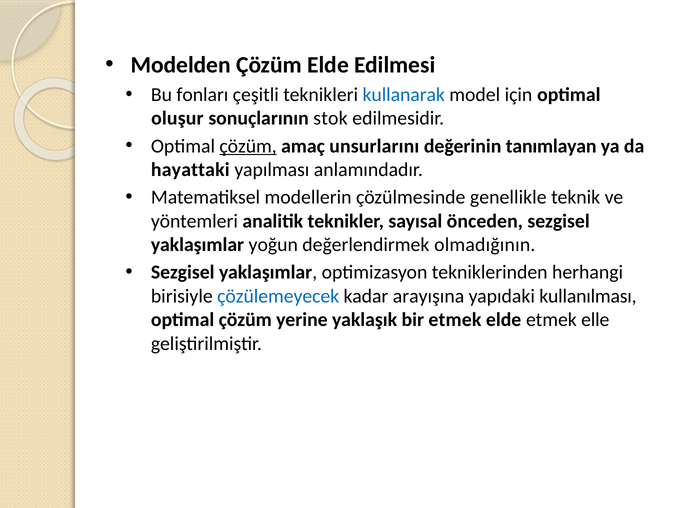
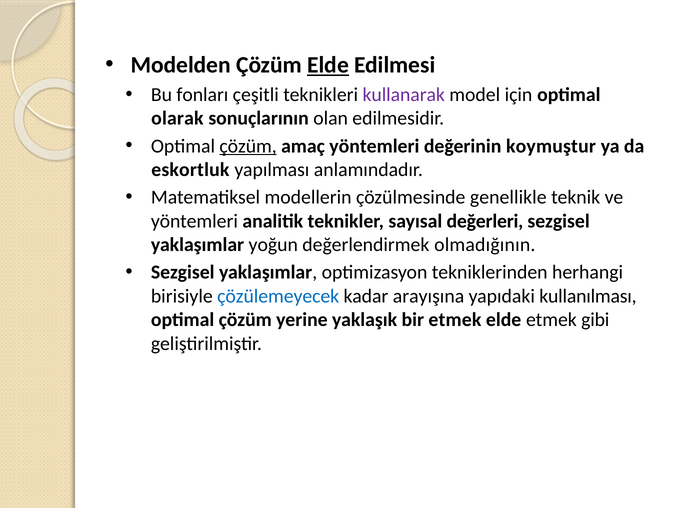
Elde at (328, 65) underline: none -> present
kullanarak colour: blue -> purple
oluşur: oluşur -> olarak
stok: stok -> olan
amaç unsurlarını: unsurlarını -> yöntemleri
tanımlayan: tanımlayan -> koymuştur
hayattaki: hayattaki -> eskortluk
önceden: önceden -> değerleri
elle: elle -> gibi
